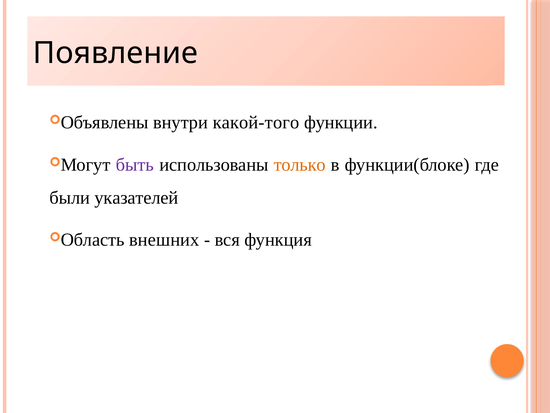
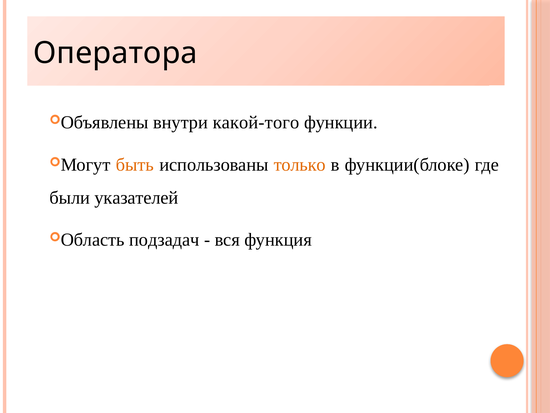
Появление: Появление -> Оператора
быть colour: purple -> orange
внешних: внешних -> подзадач
